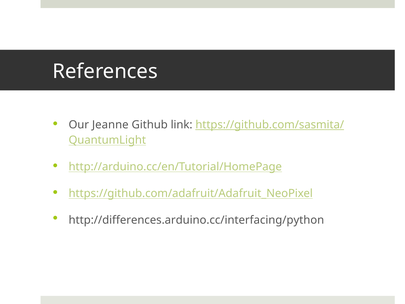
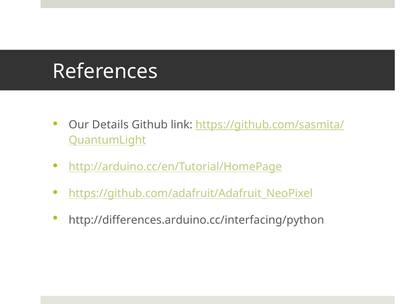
Jeanne: Jeanne -> Details
